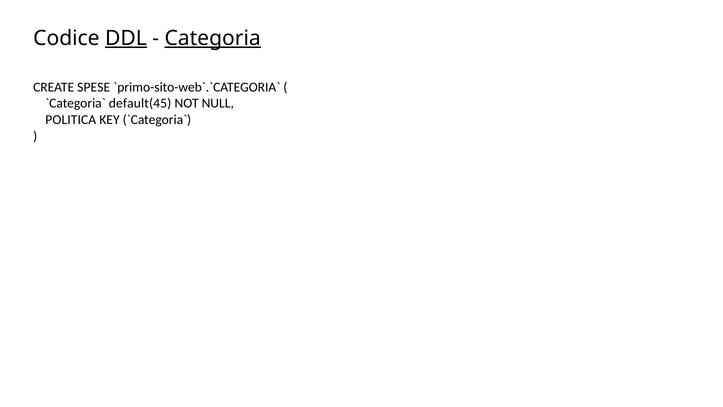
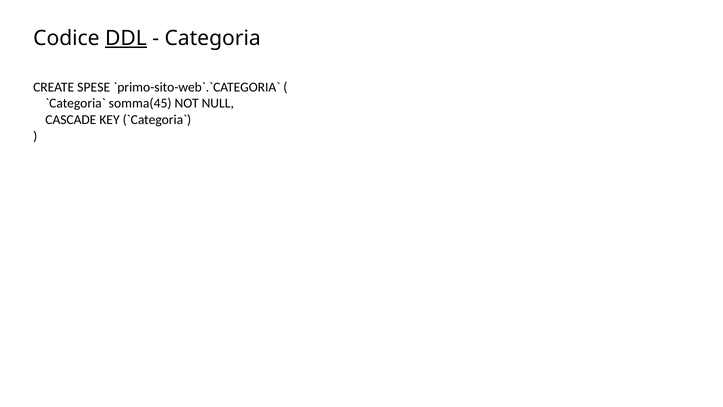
Categoria underline: present -> none
default(45: default(45 -> somma(45
POLITICA: POLITICA -> CASCADE
